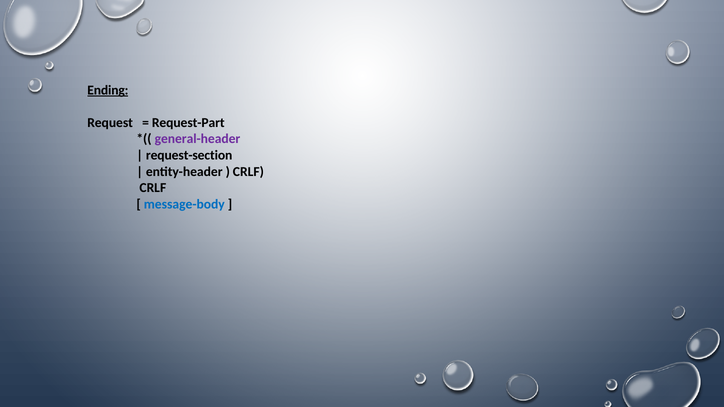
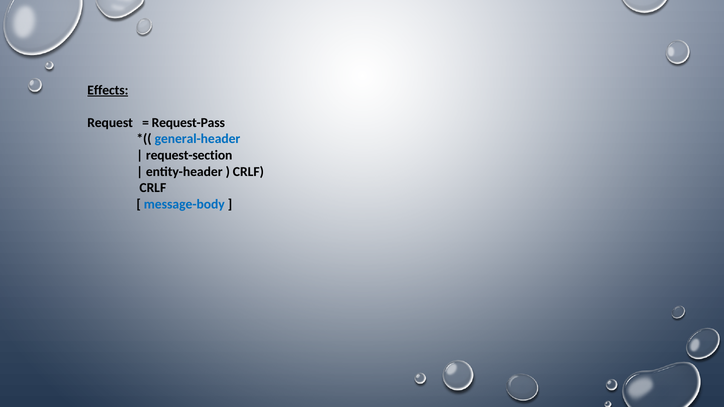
Ending: Ending -> Effects
Request-Part: Request-Part -> Request-Pass
general-header colour: purple -> blue
